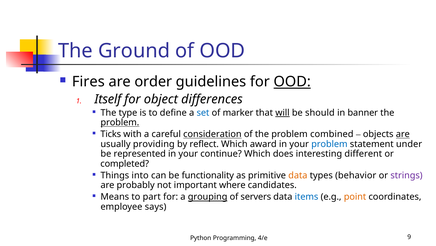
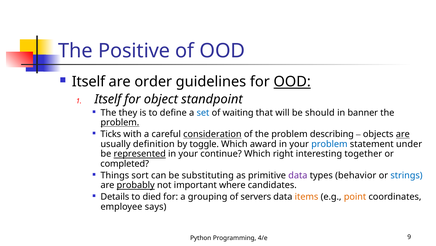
Ground: Ground -> Positive
Fires at (88, 82): Fires -> Itself
differences: differences -> standpoint
type: type -> they
marker: marker -> waiting
will underline: present -> none
combined: combined -> describing
providing: providing -> definition
reflect: reflect -> toggle
represented underline: none -> present
does: does -> right
different: different -> together
into: into -> sort
functionality: functionality -> substituting
data at (298, 175) colour: orange -> purple
strings colour: purple -> blue
probably underline: none -> present
Means: Means -> Details
part: part -> died
grouping underline: present -> none
items colour: blue -> orange
